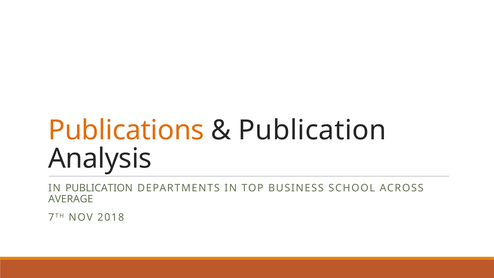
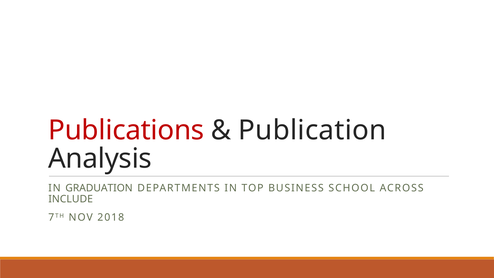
Publications colour: orange -> red
IN PUBLICATION: PUBLICATION -> GRADUATION
AVERAGE: AVERAGE -> INCLUDE
